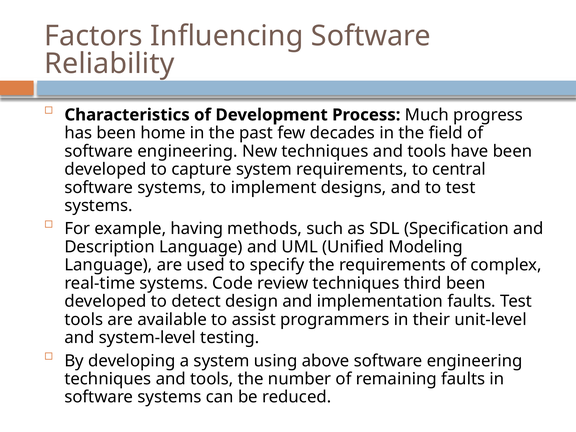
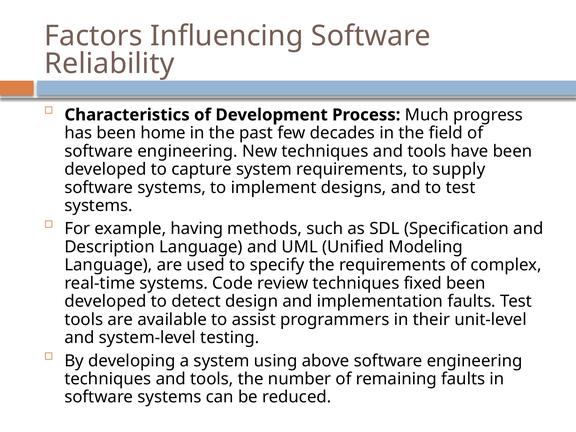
central: central -> supply
third: third -> fixed
